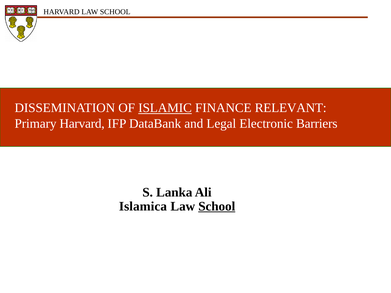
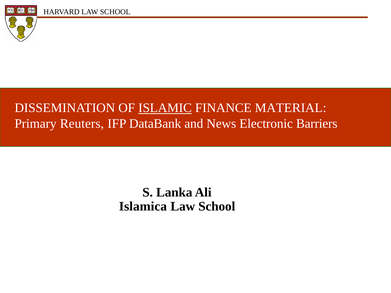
RELEVANT: RELEVANT -> MATERIAL
Primary Harvard: Harvard -> Reuters
Legal: Legal -> News
School at (217, 207) underline: present -> none
